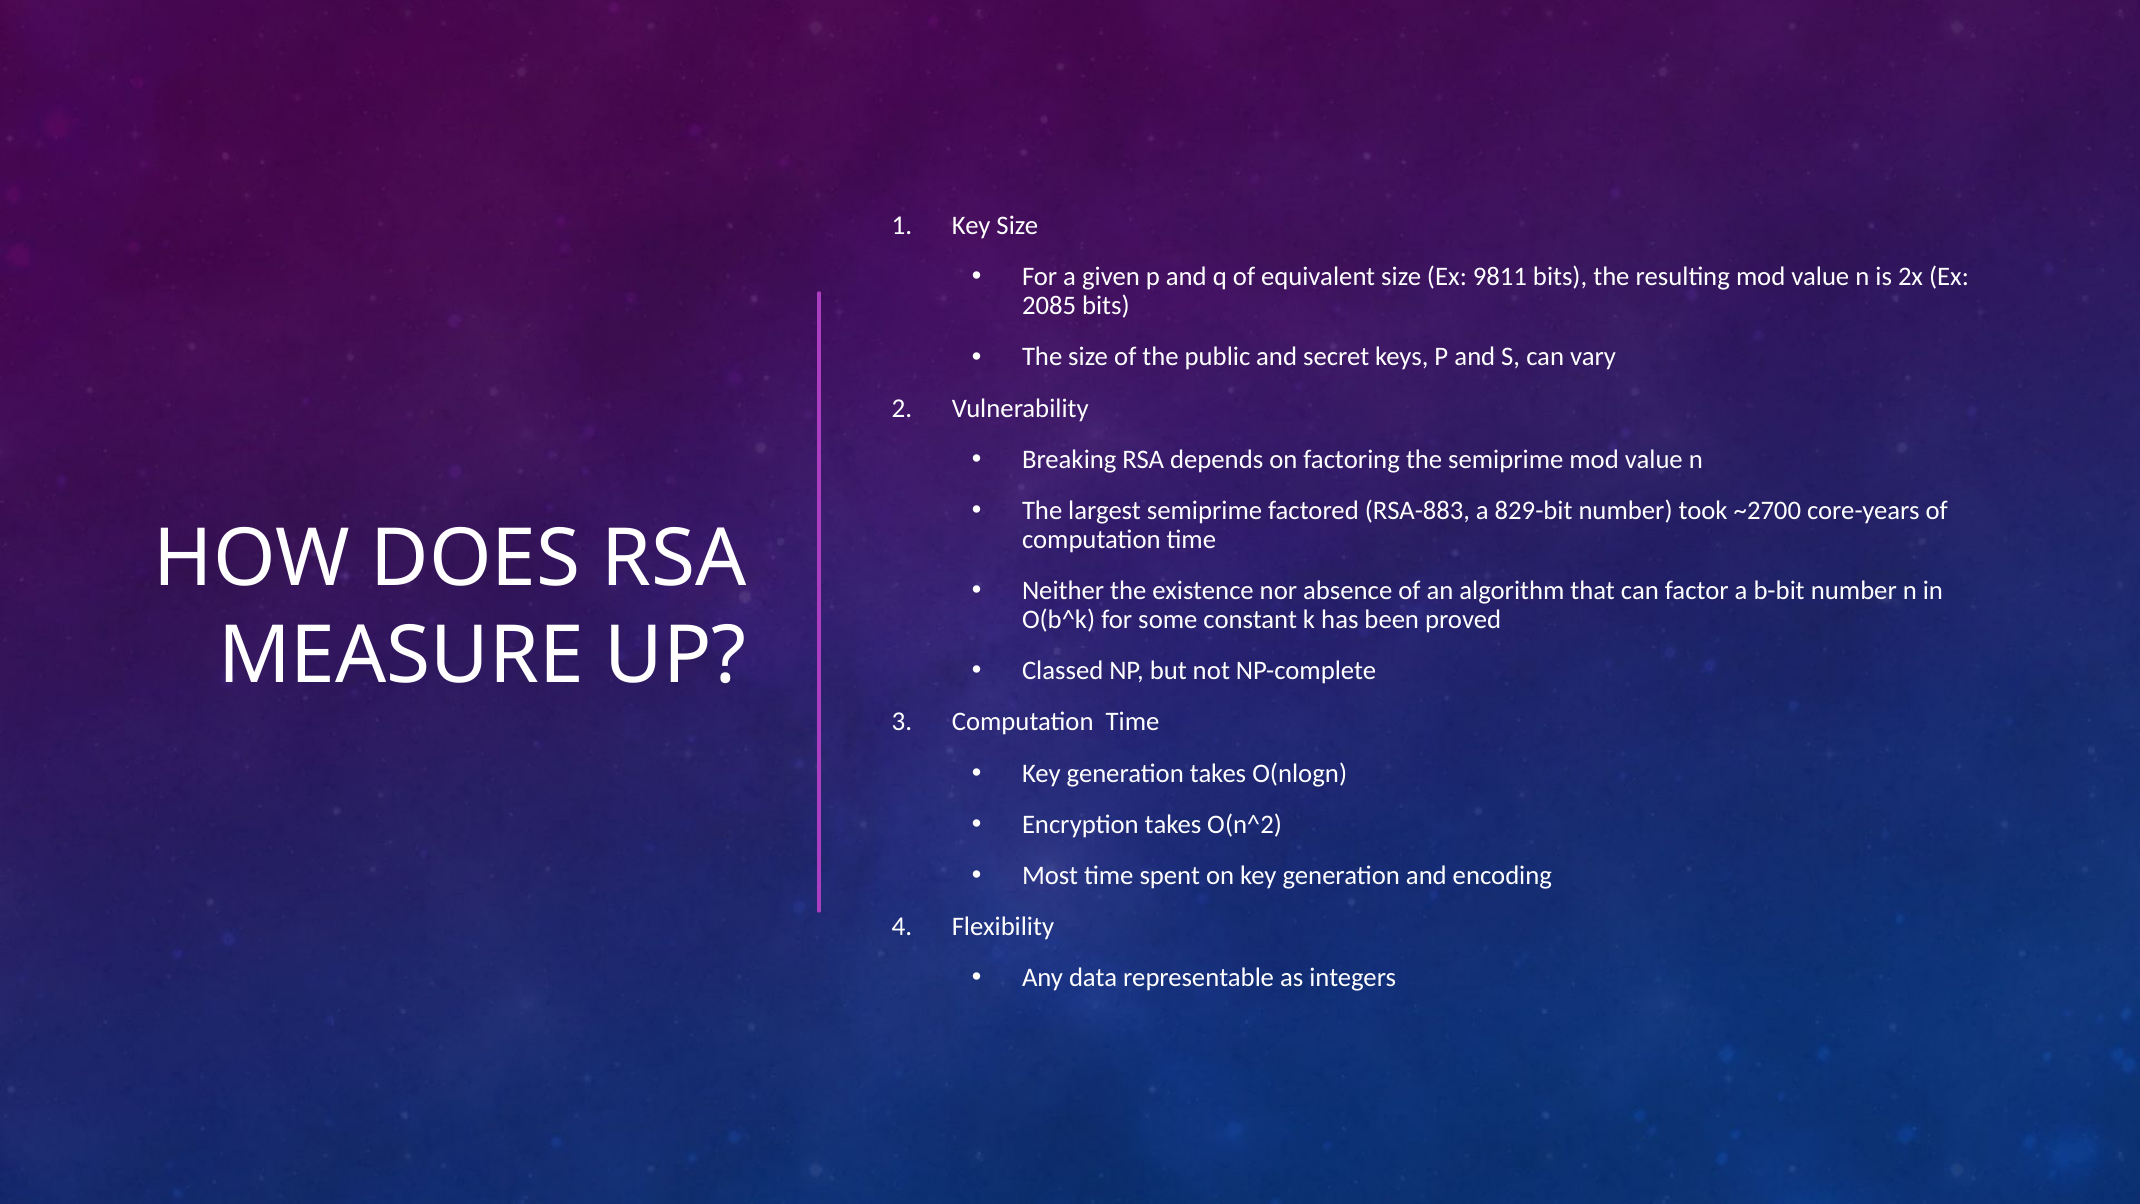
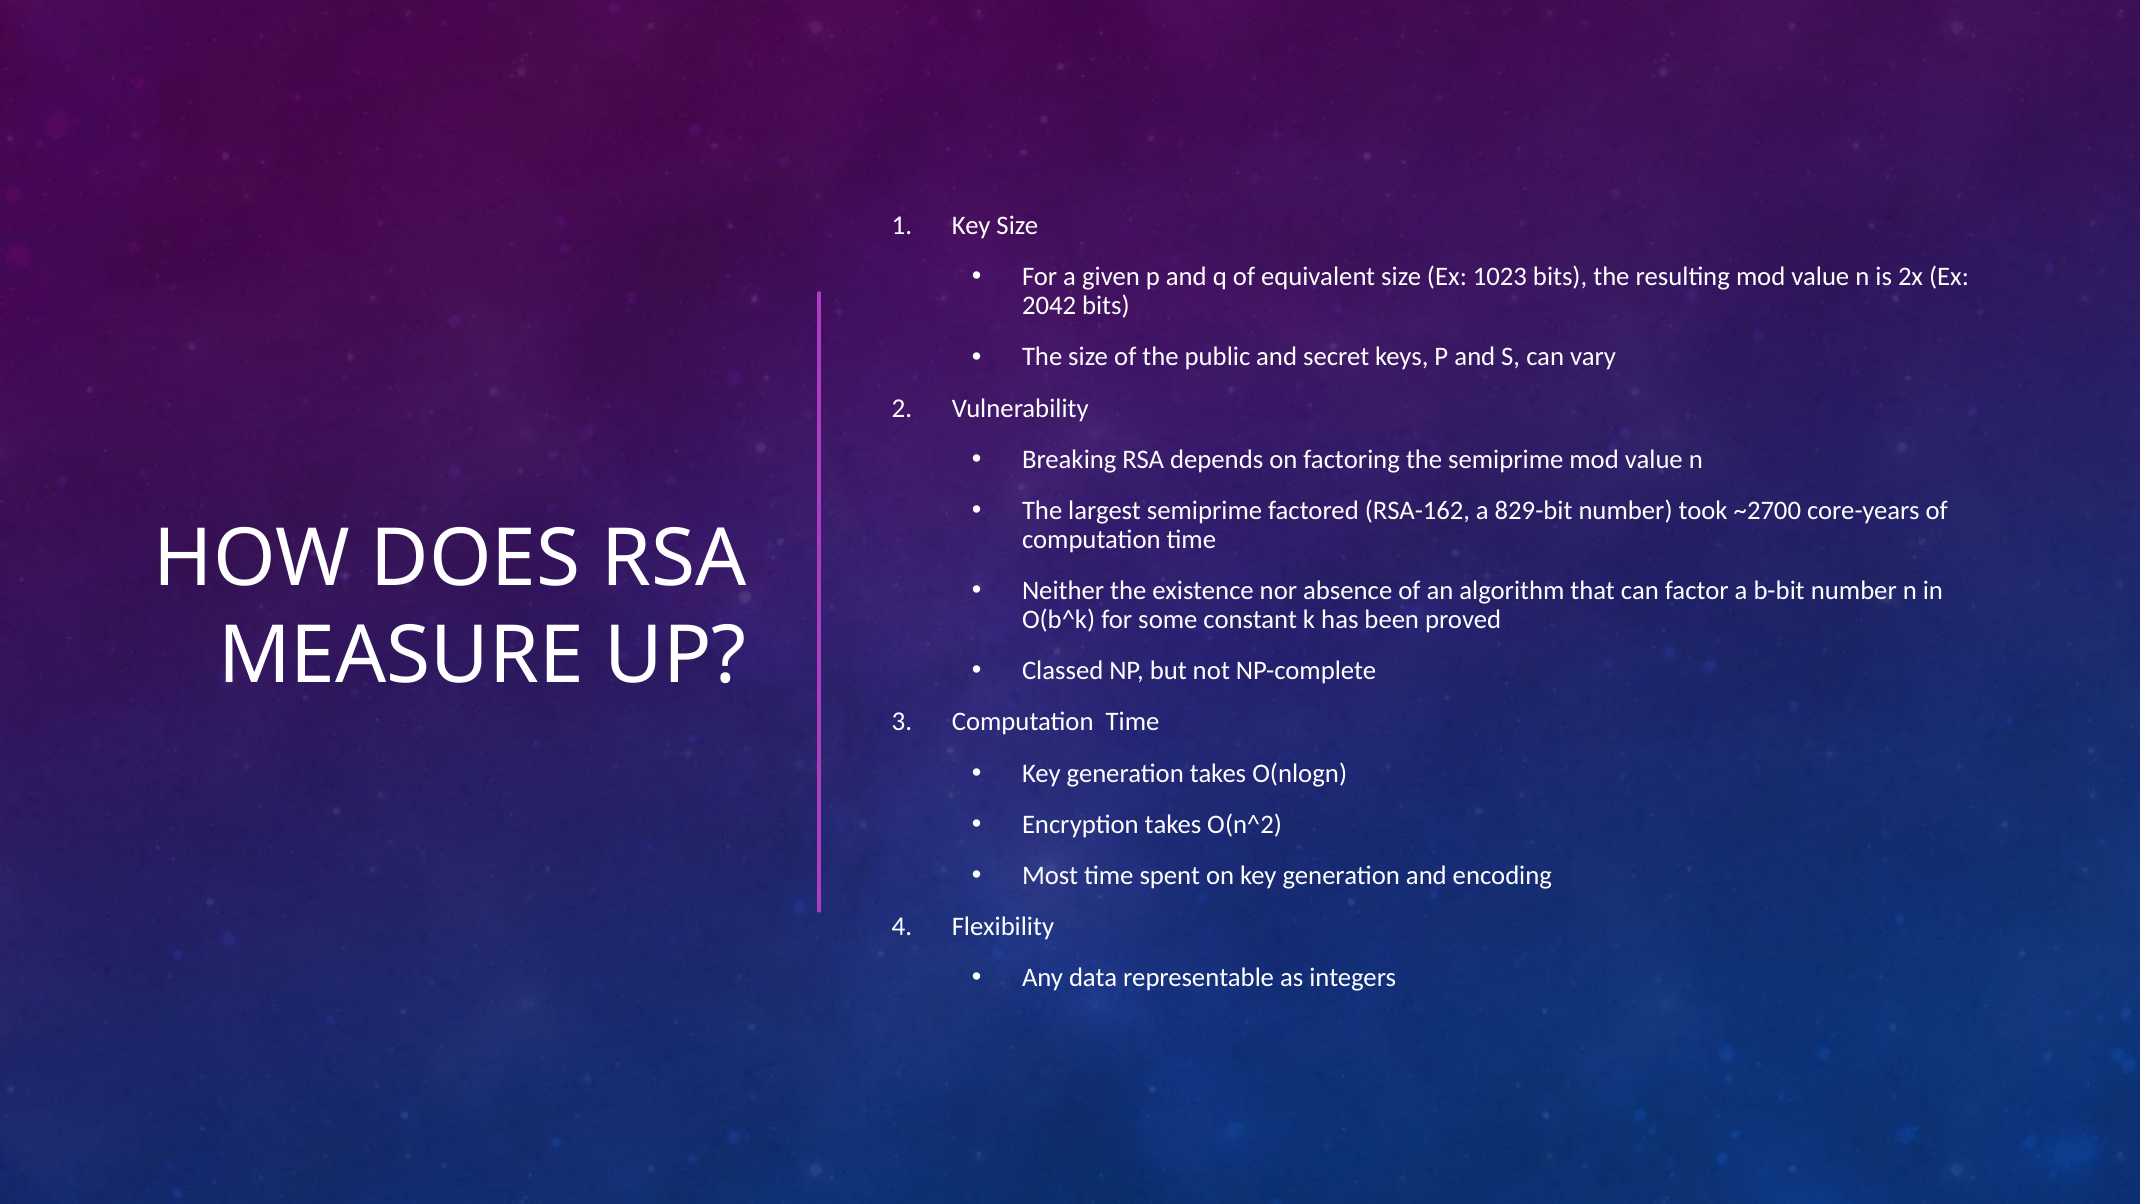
9811: 9811 -> 1023
2085: 2085 -> 2042
RSA-883: RSA-883 -> RSA-162
